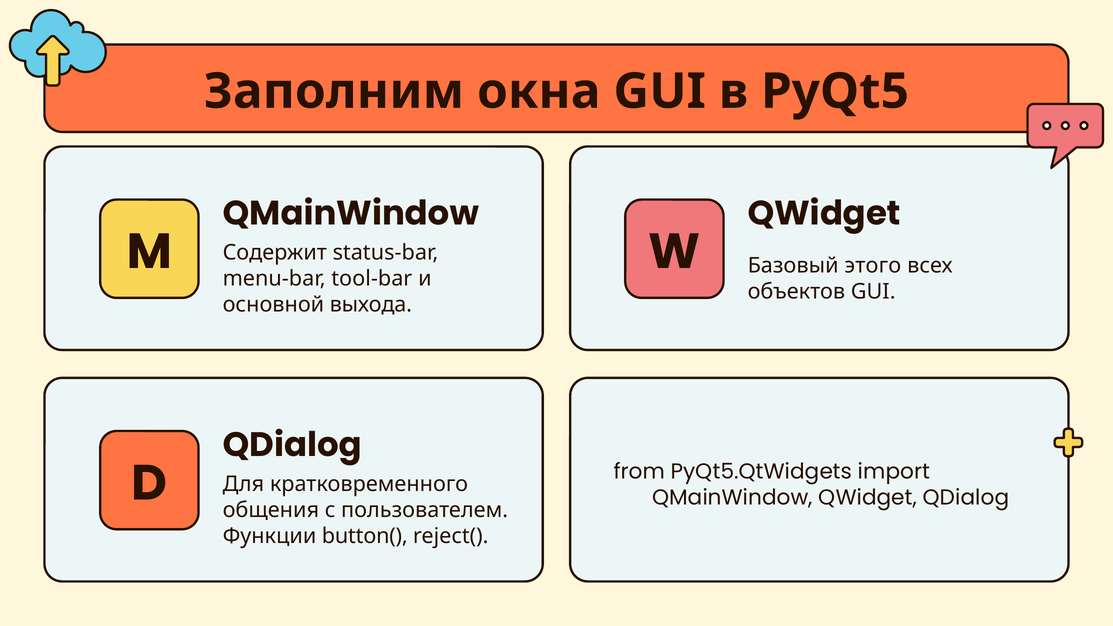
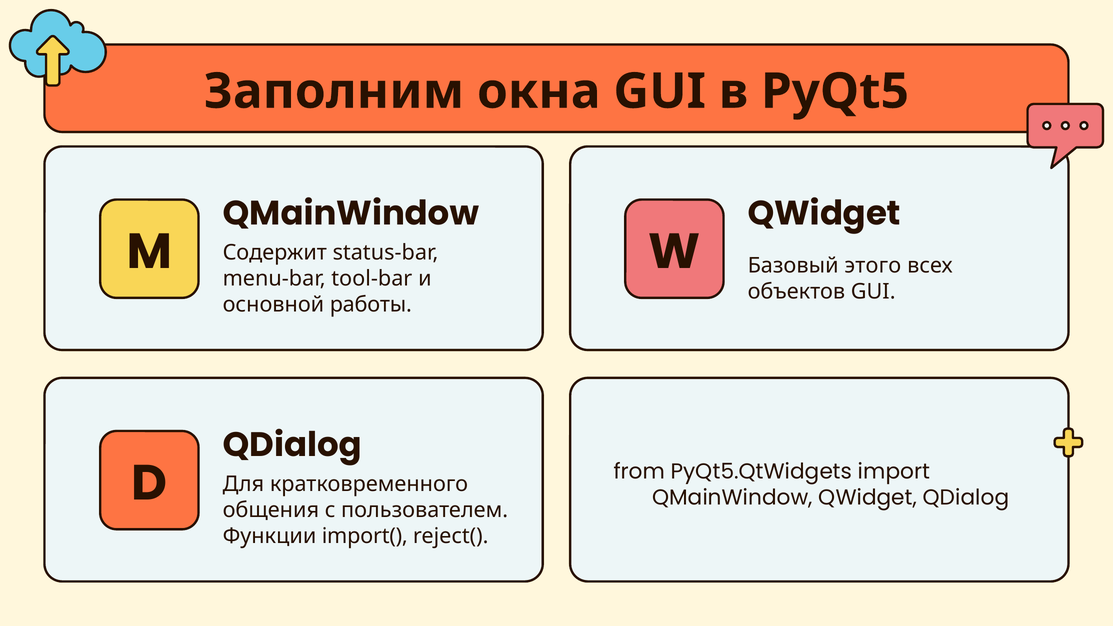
выхода: выхода -> работы
button(: button( -> import(
